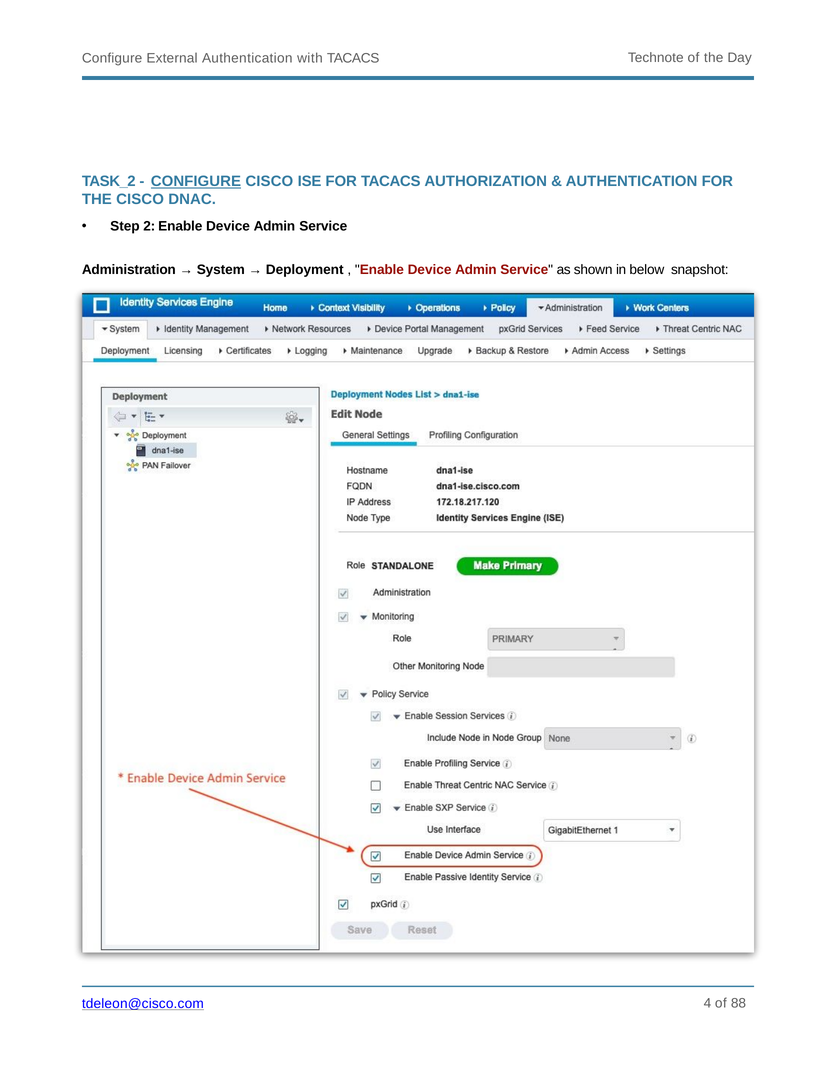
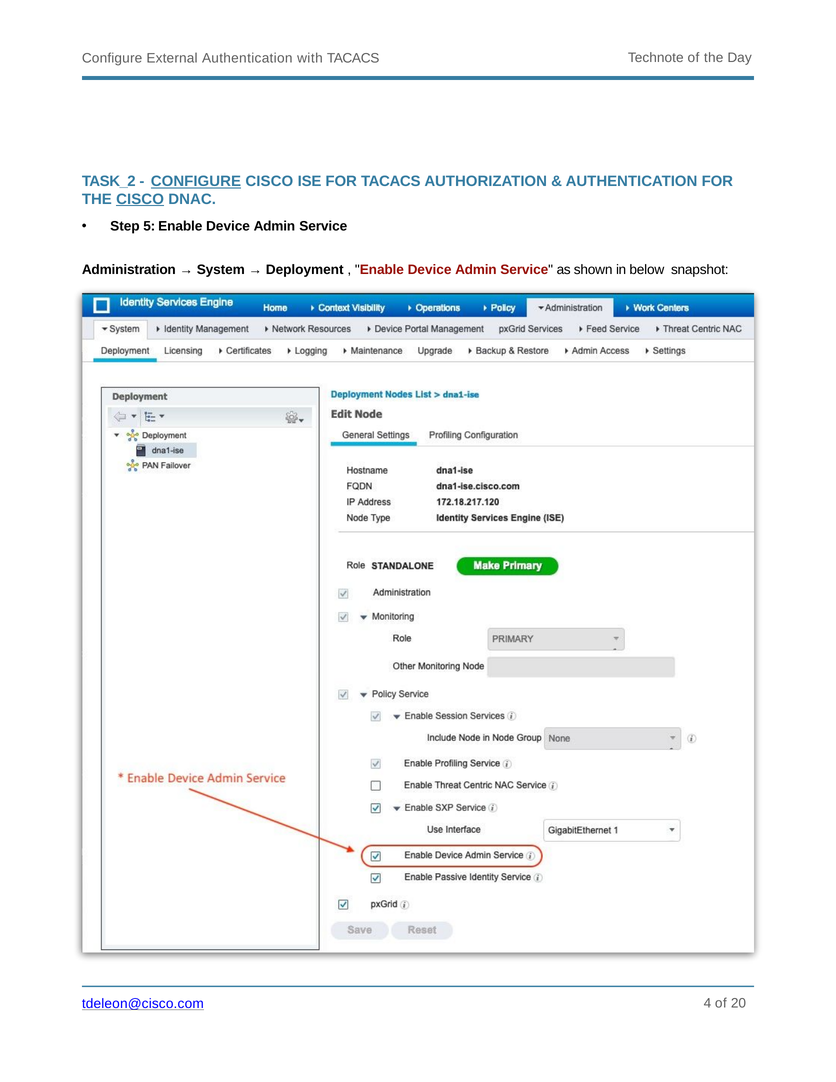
CISCO at (140, 199) underline: none -> present
2: 2 -> 5
88: 88 -> 20
